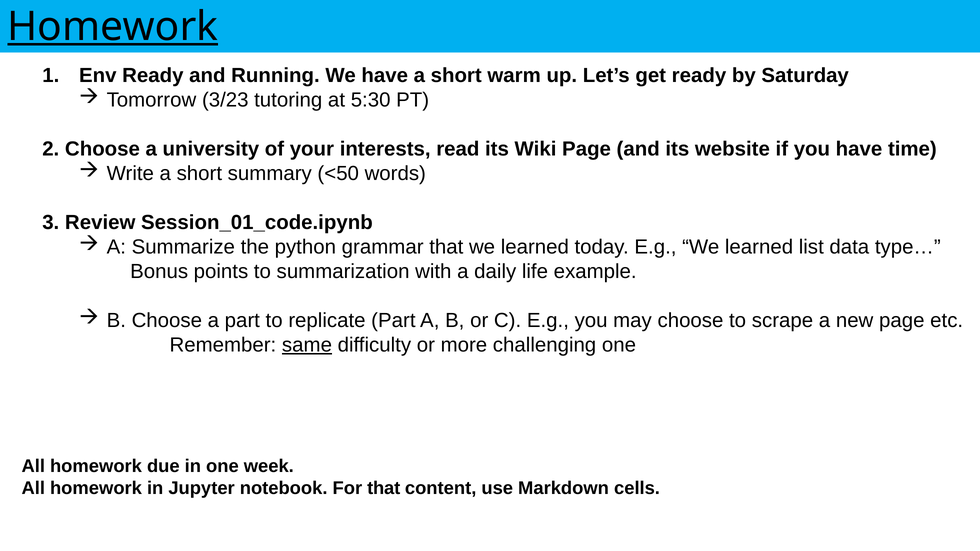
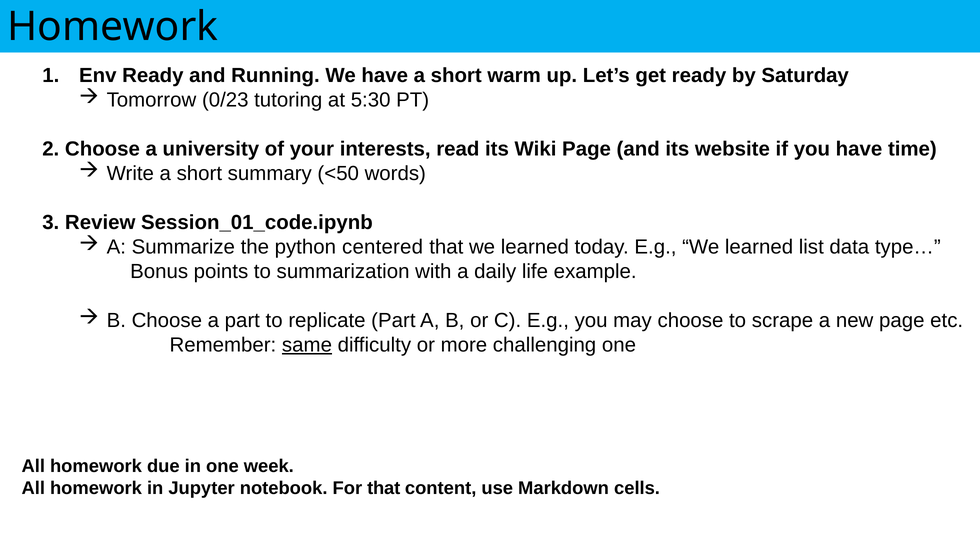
Homework at (113, 27) underline: present -> none
3/23: 3/23 -> 0/23
grammar: grammar -> centered
